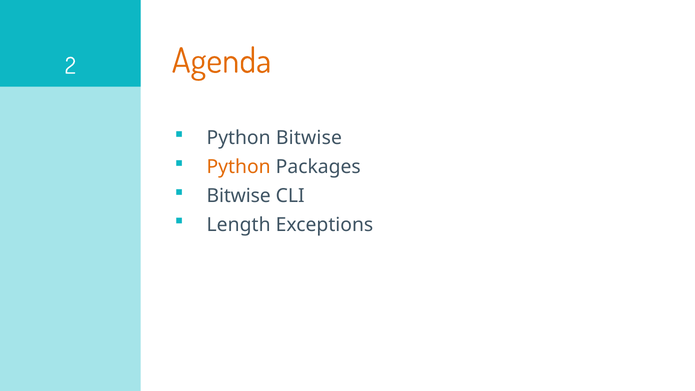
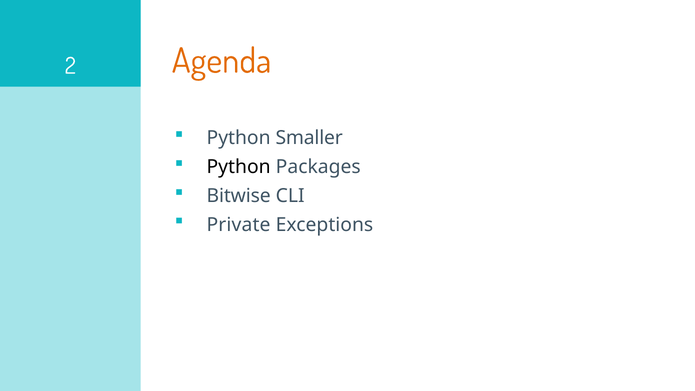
Python Bitwise: Bitwise -> Smaller
Python at (239, 167) colour: orange -> black
Length: Length -> Private
